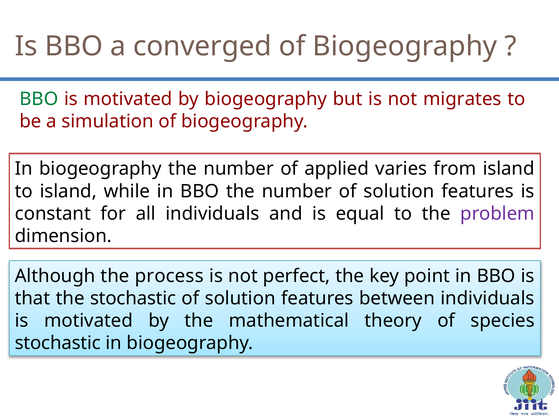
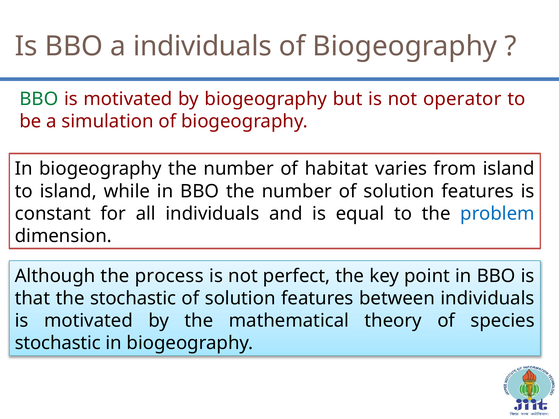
a converged: converged -> individuals
migrates: migrates -> operator
applied: applied -> habitat
problem colour: purple -> blue
